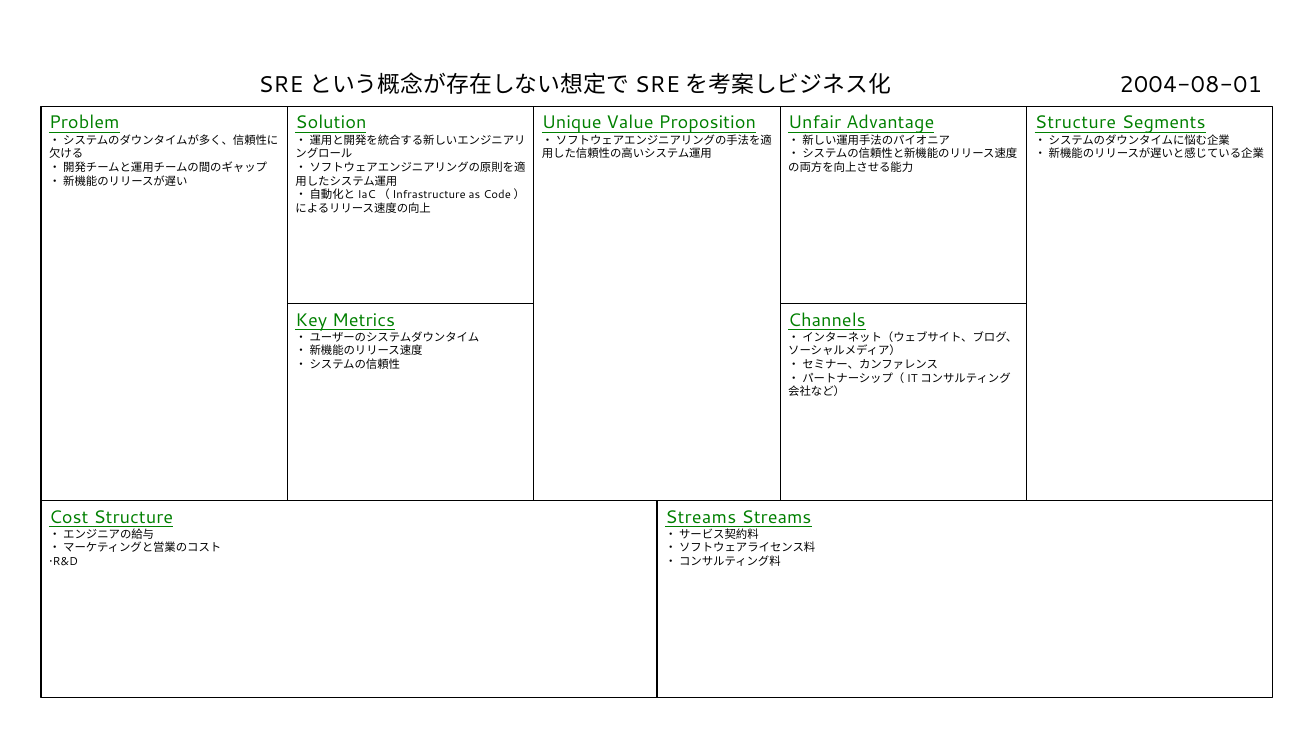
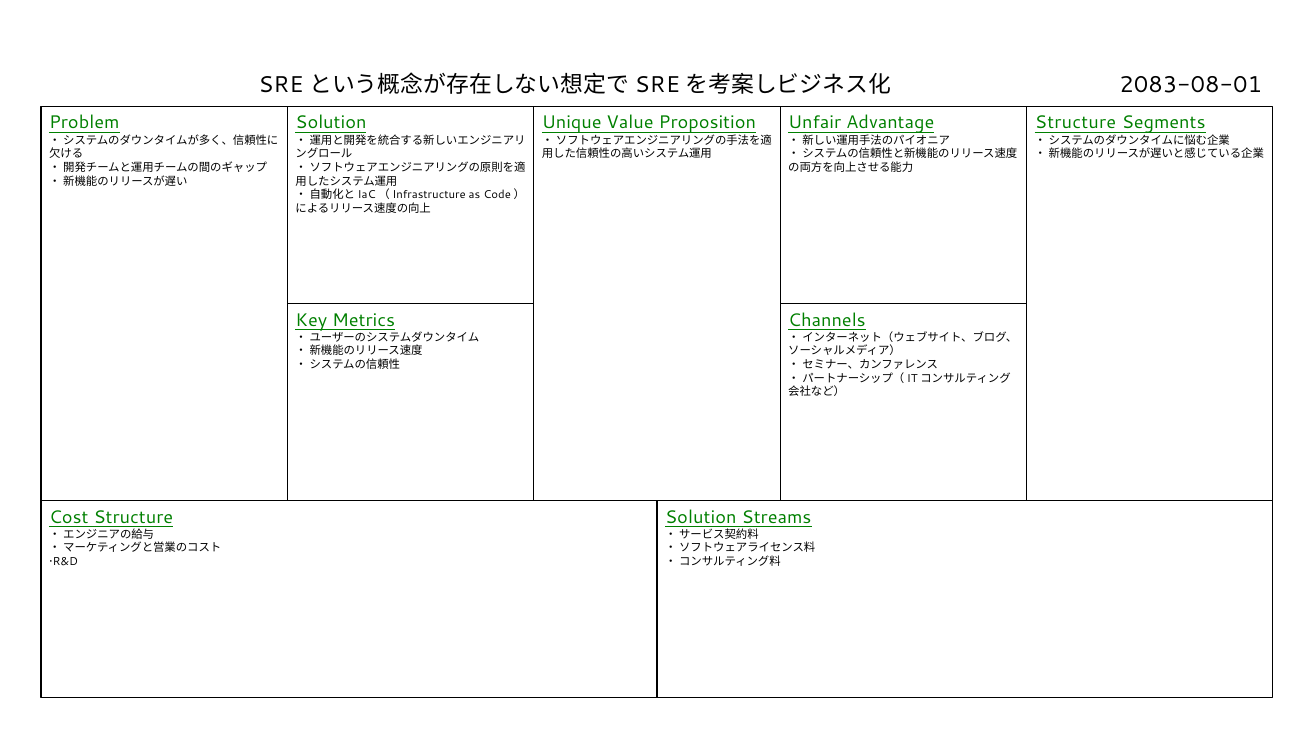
2004-08-01: 2004-08-01 -> 2083-08-01
Streams at (701, 517): Streams -> Solution
